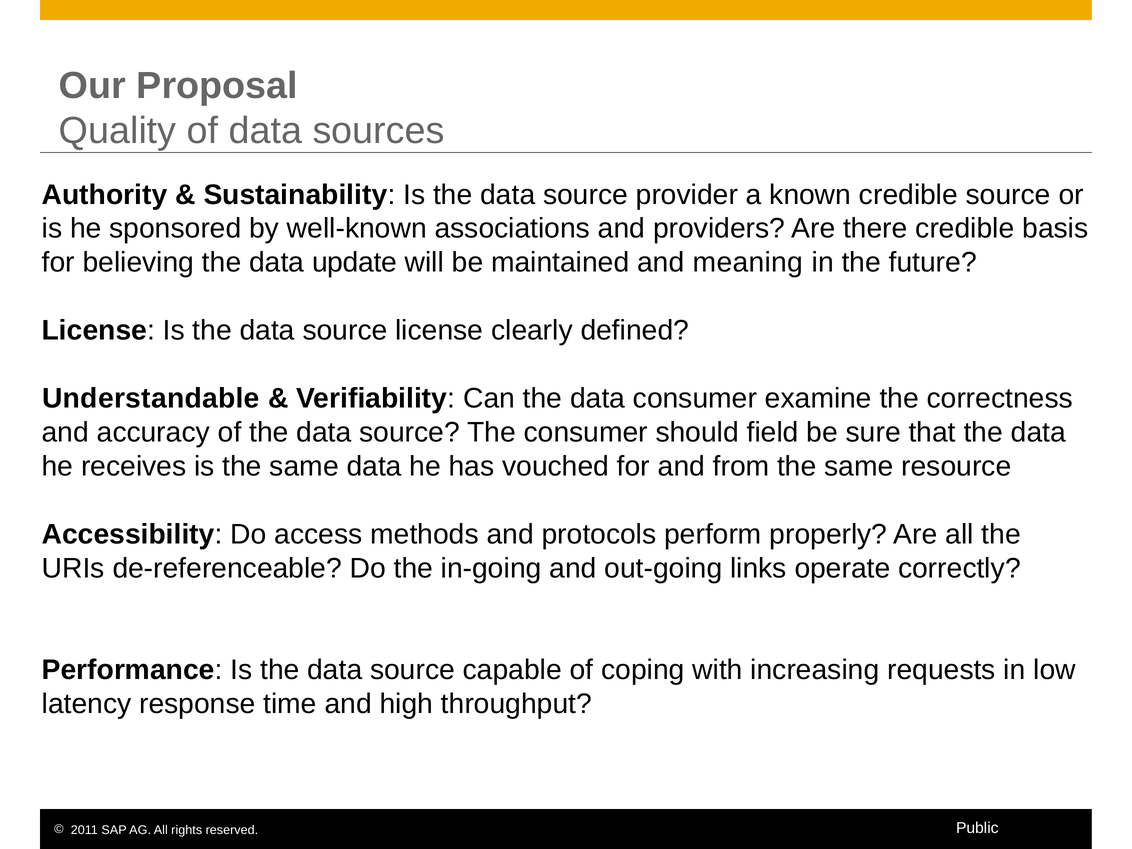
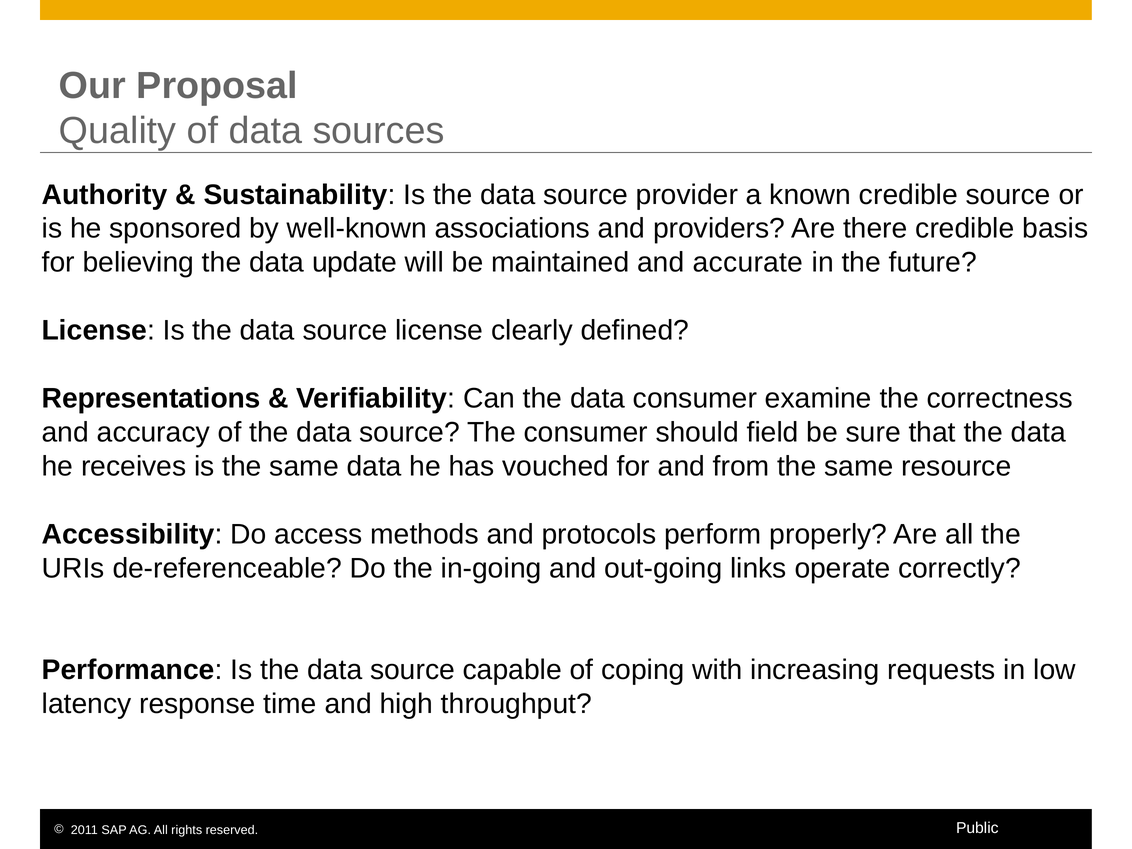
meaning: meaning -> accurate
Understandable: Understandable -> Representations
